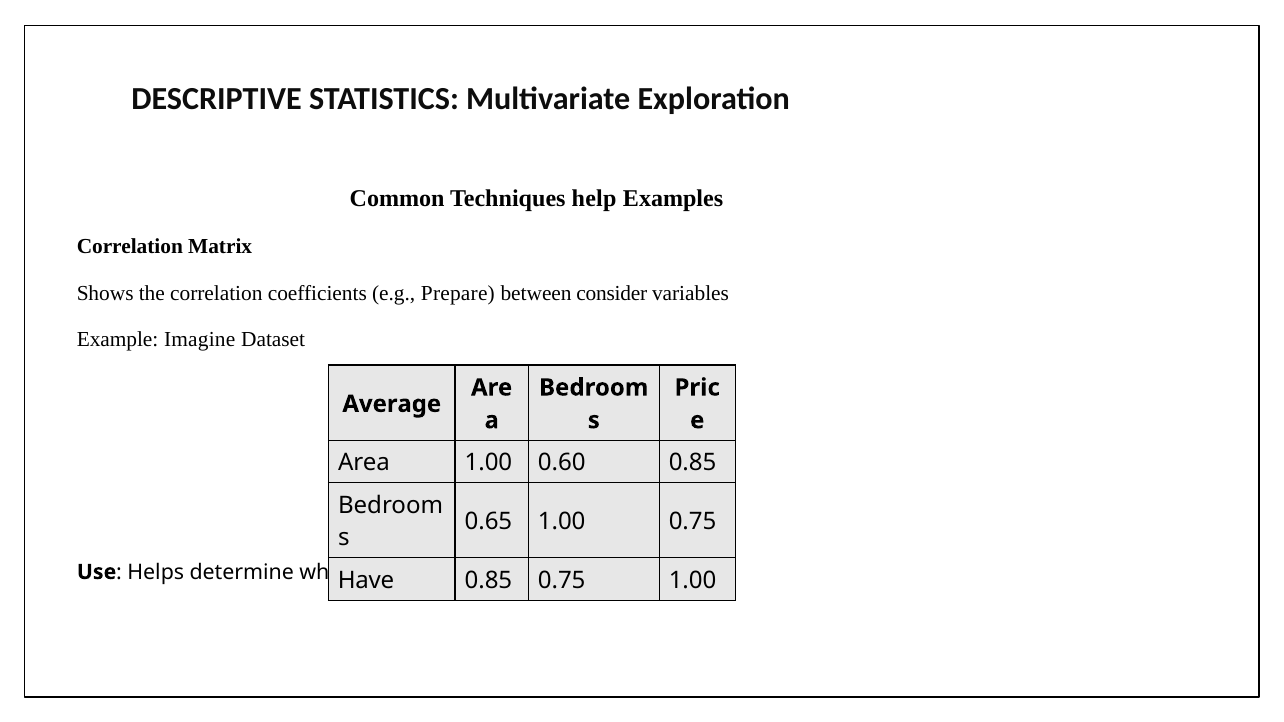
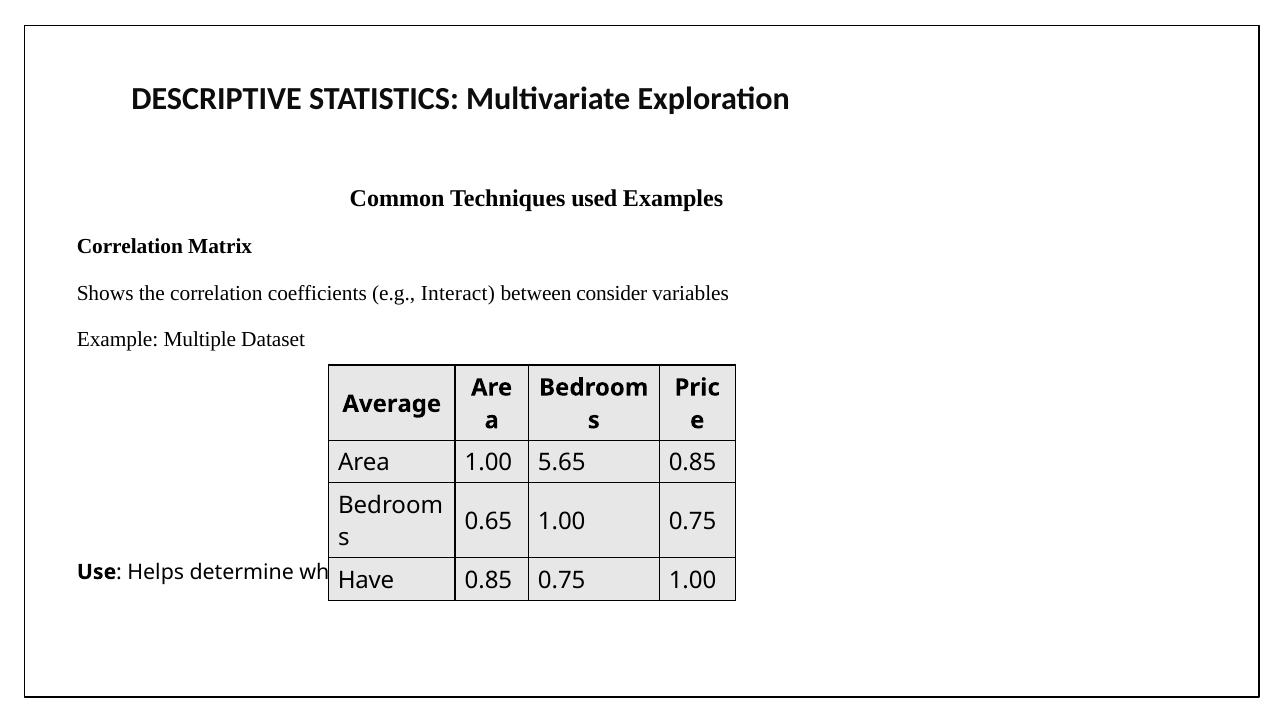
help: help -> used
Prepare: Prepare -> Interact
Imagine: Imagine -> Multiple
0.60: 0.60 -> 5.65
